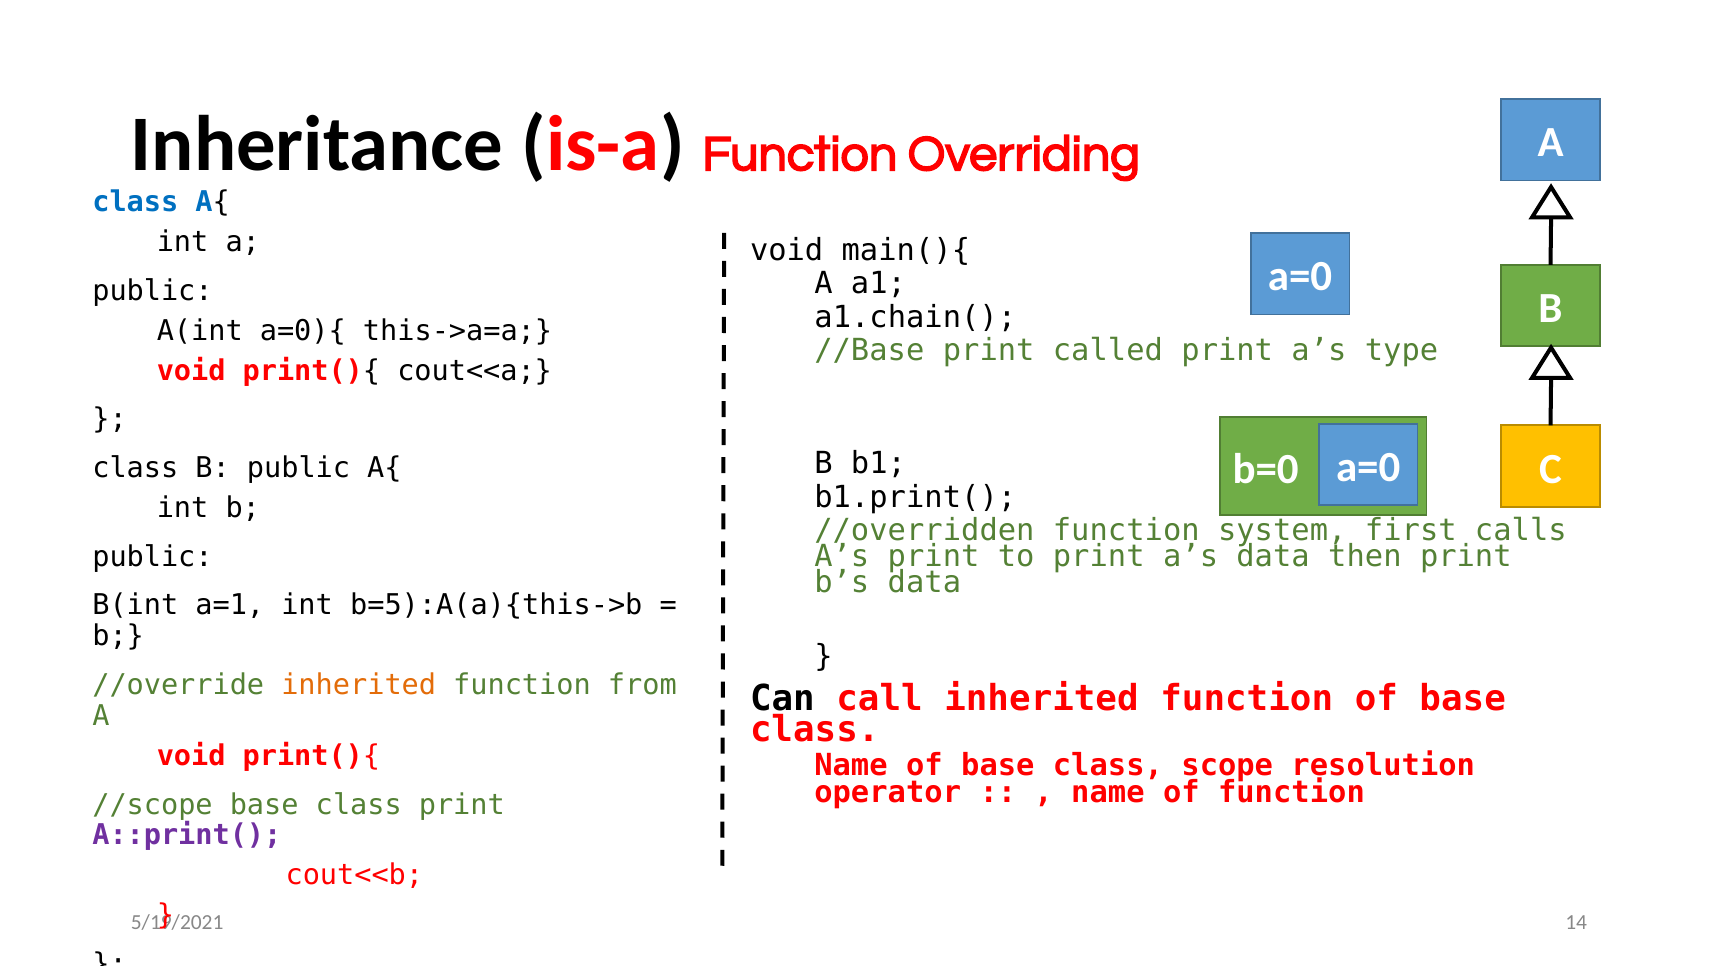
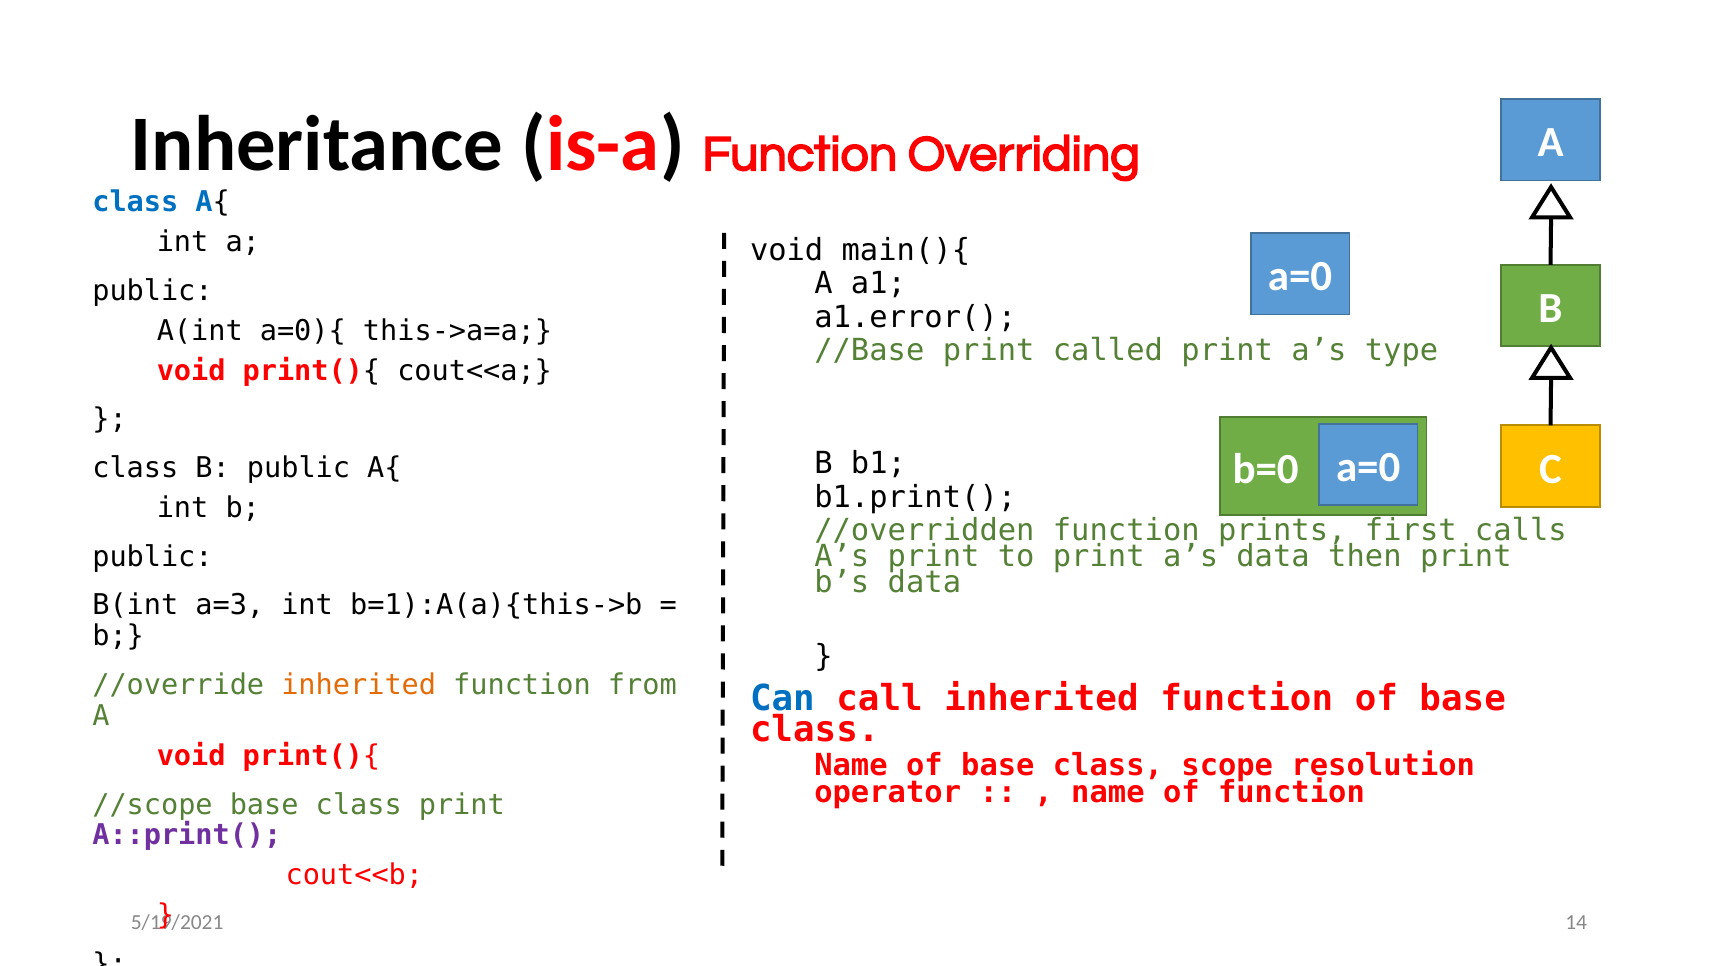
a1.chain(: a1.chain( -> a1.error(
system: system -> prints
a=1: a=1 -> a=3
b=5):A(a){this->b: b=5):A(a){this->b -> b=1):A(a){this->b
Can colour: black -> blue
